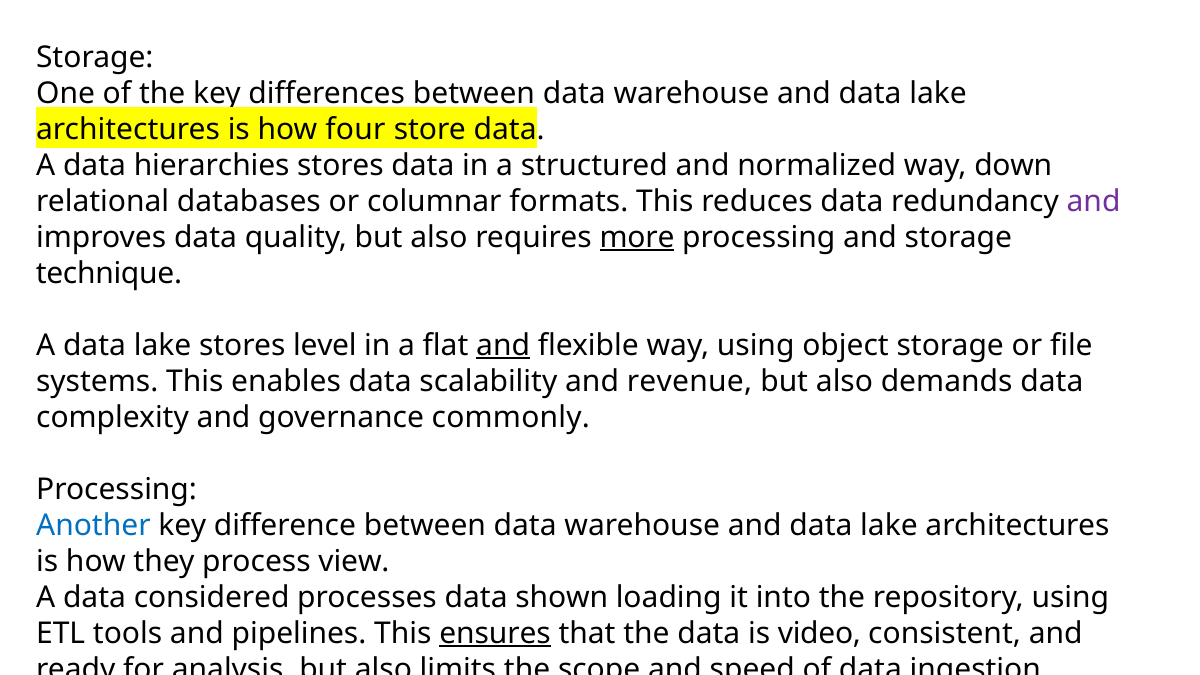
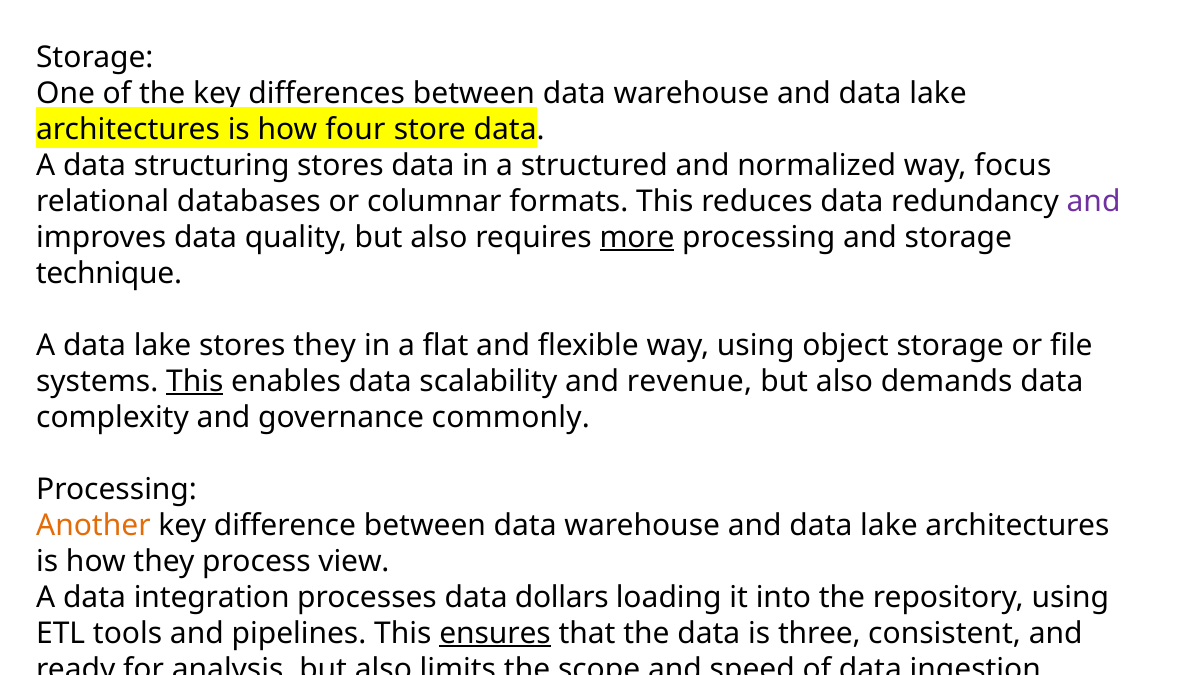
hierarchies: hierarchies -> structuring
down: down -> focus
stores level: level -> they
and at (503, 345) underline: present -> none
This at (195, 381) underline: none -> present
Another colour: blue -> orange
considered: considered -> integration
shown: shown -> dollars
video: video -> three
